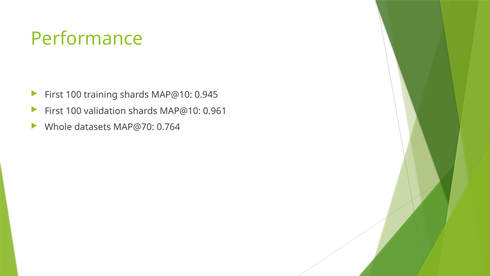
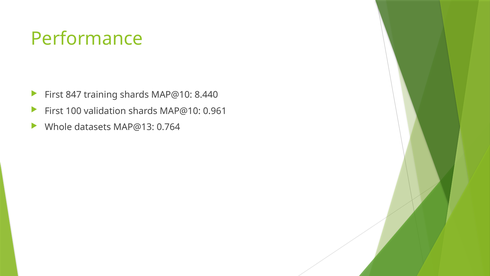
100 at (74, 95): 100 -> 847
0.945: 0.945 -> 8.440
MAP@70: MAP@70 -> MAP@13
